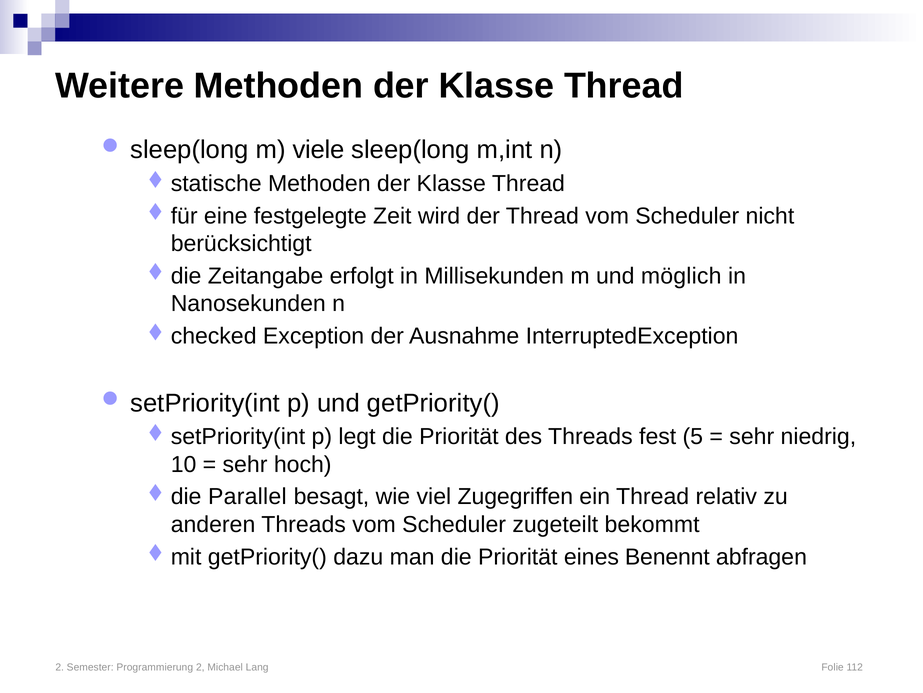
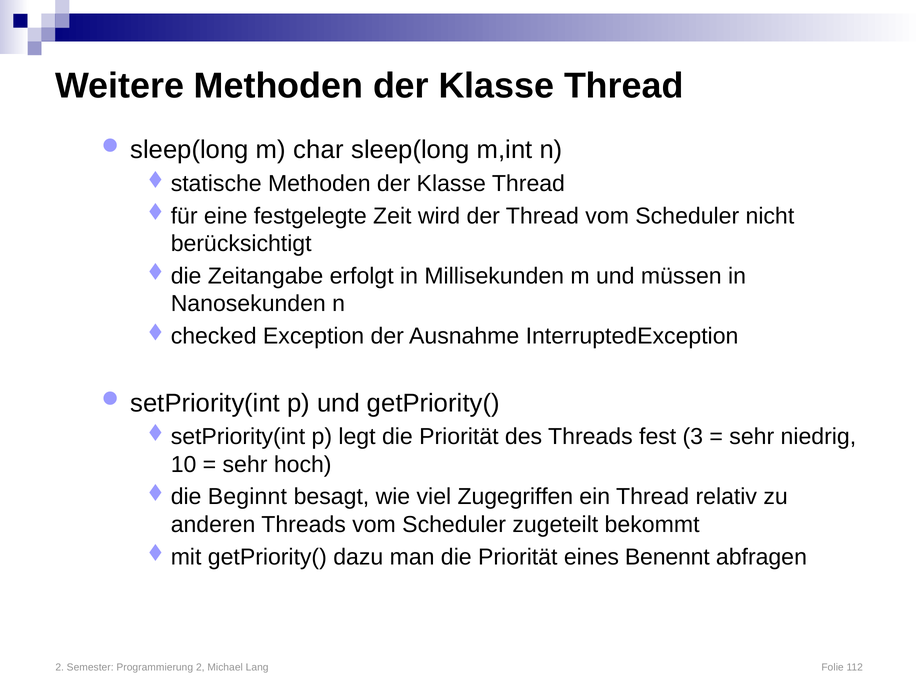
viele: viele -> char
möglich: möglich -> müssen
5: 5 -> 3
Parallel: Parallel -> Beginnt
